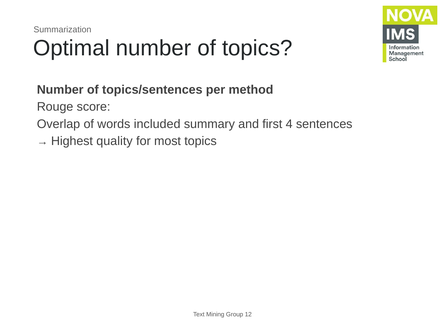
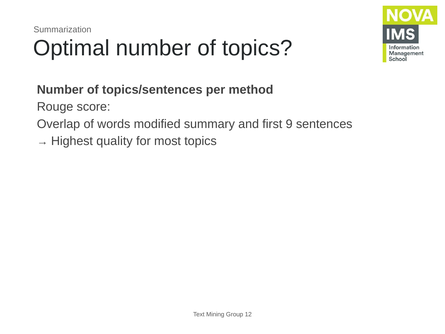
included: included -> modified
4: 4 -> 9
